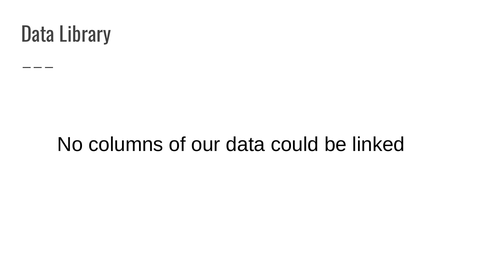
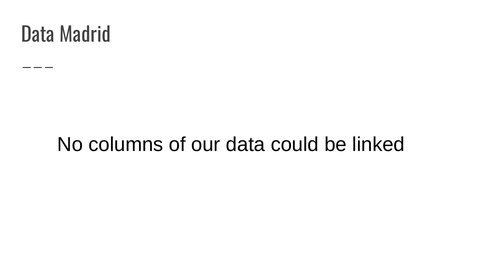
Library: Library -> Madrid
